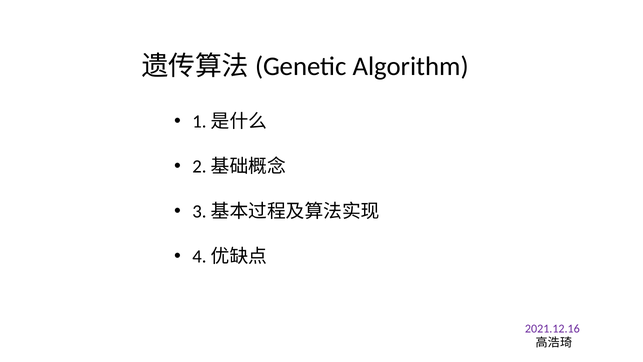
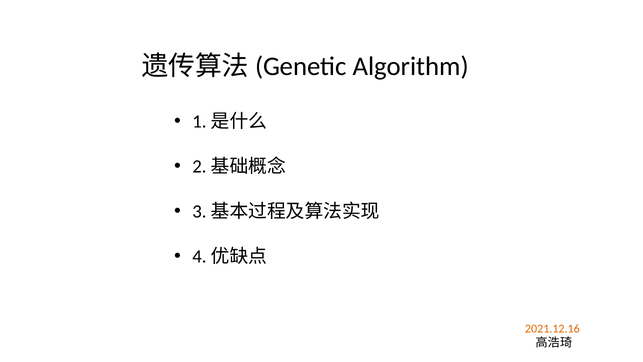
2021.12.16 colour: purple -> orange
